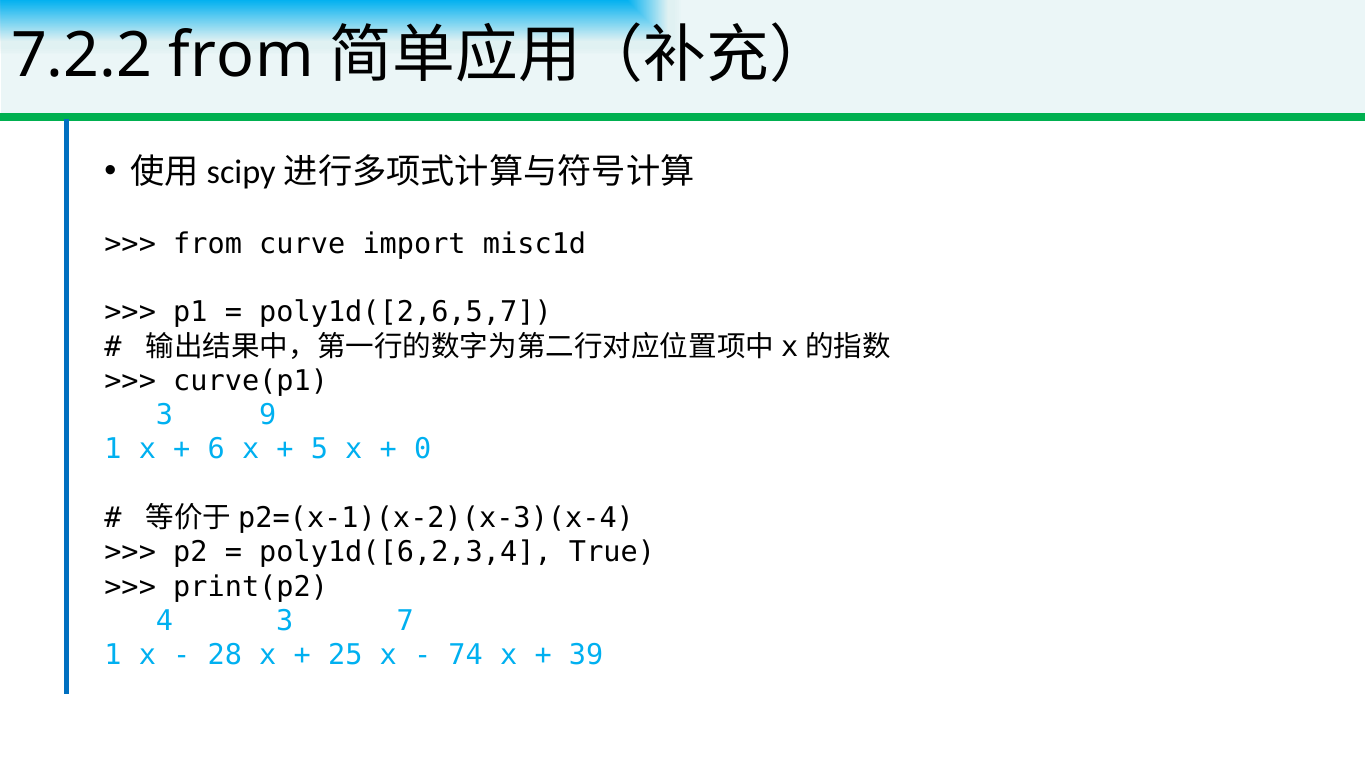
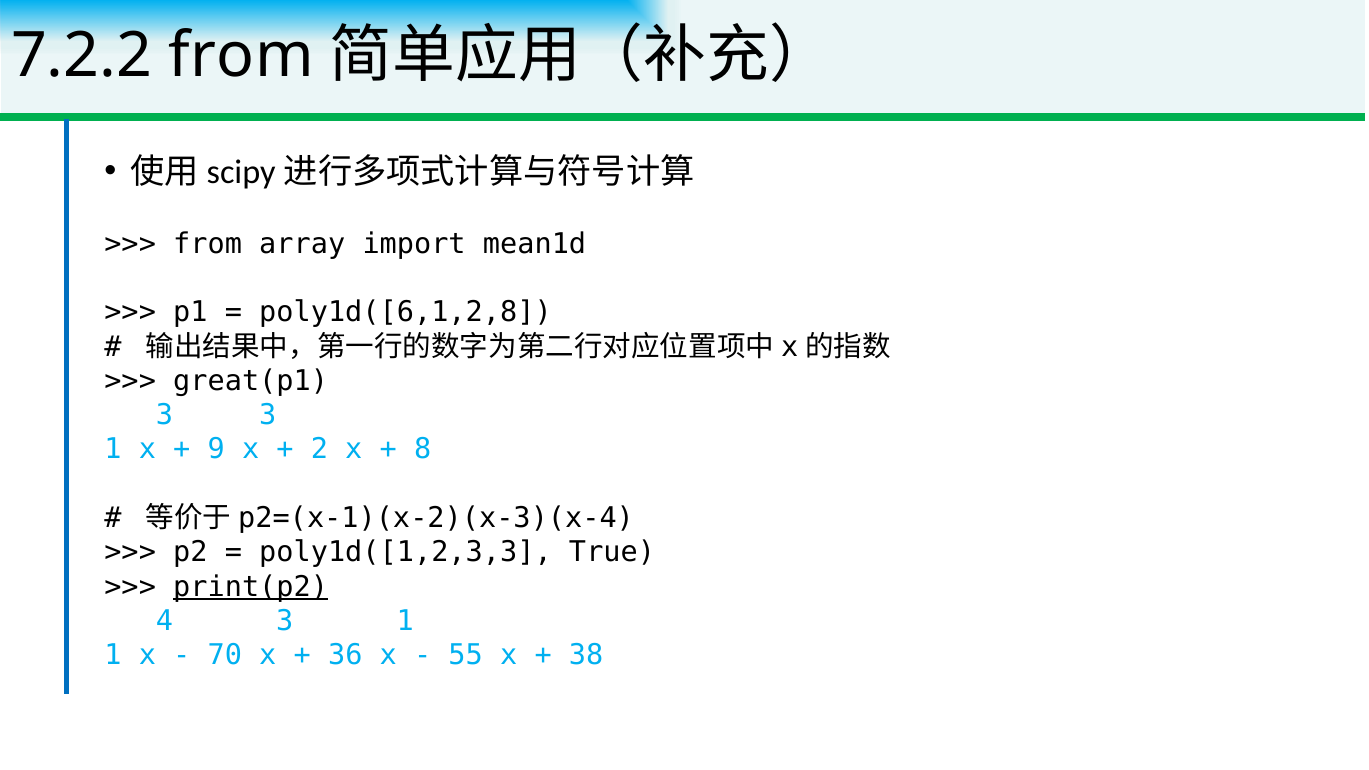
curve: curve -> array
misc1d: misc1d -> mean1d
poly1d([2,6,5,7: poly1d([2,6,5,7 -> poly1d([6,1,2,8
curve(p1: curve(p1 -> great(p1
3 9: 9 -> 3
6: 6 -> 9
5: 5 -> 2
0: 0 -> 8
poly1d([6,2,3,4: poly1d([6,2,3,4 -> poly1d([1,2,3,3
print(p2 underline: none -> present
4 3 7: 7 -> 1
28: 28 -> 70
25: 25 -> 36
74: 74 -> 55
39: 39 -> 38
